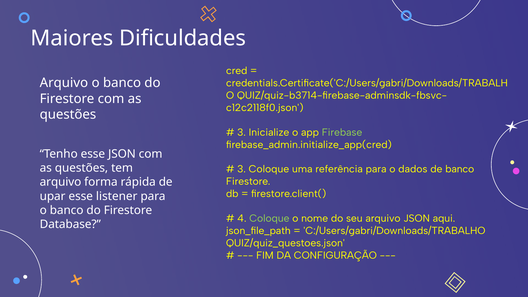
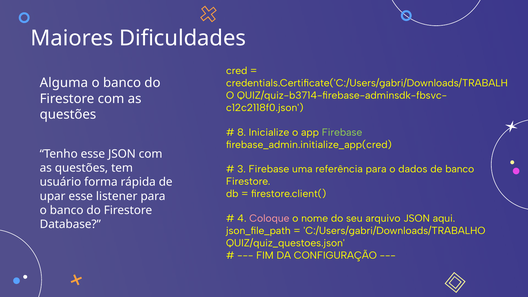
Arquivo at (64, 83): Arquivo -> Alguma
3 at (242, 132): 3 -> 8
3 Coloque: Coloque -> Firebase
arquivo at (61, 182): arquivo -> usuário
Coloque at (269, 219) colour: light green -> pink
